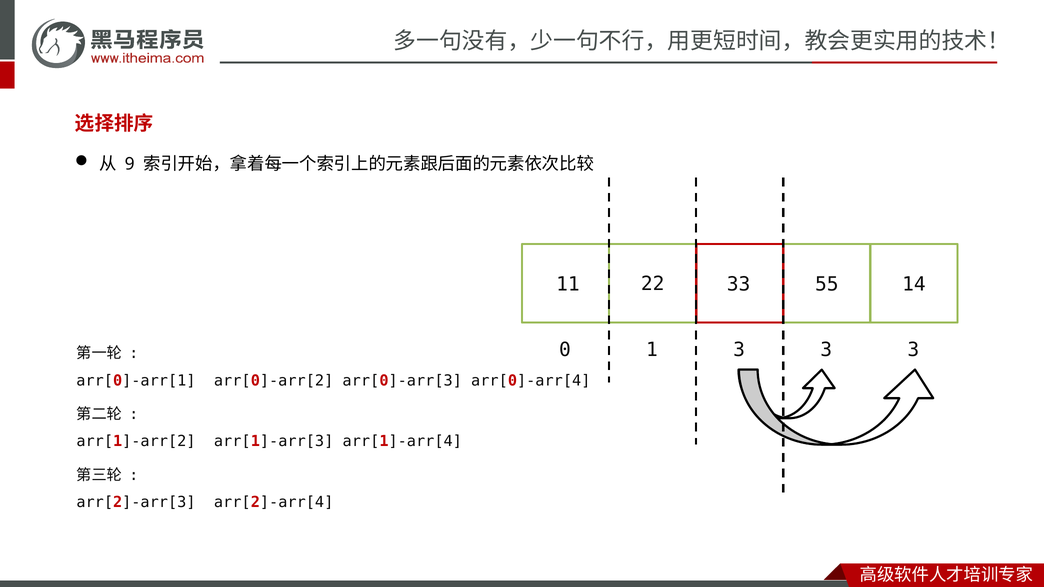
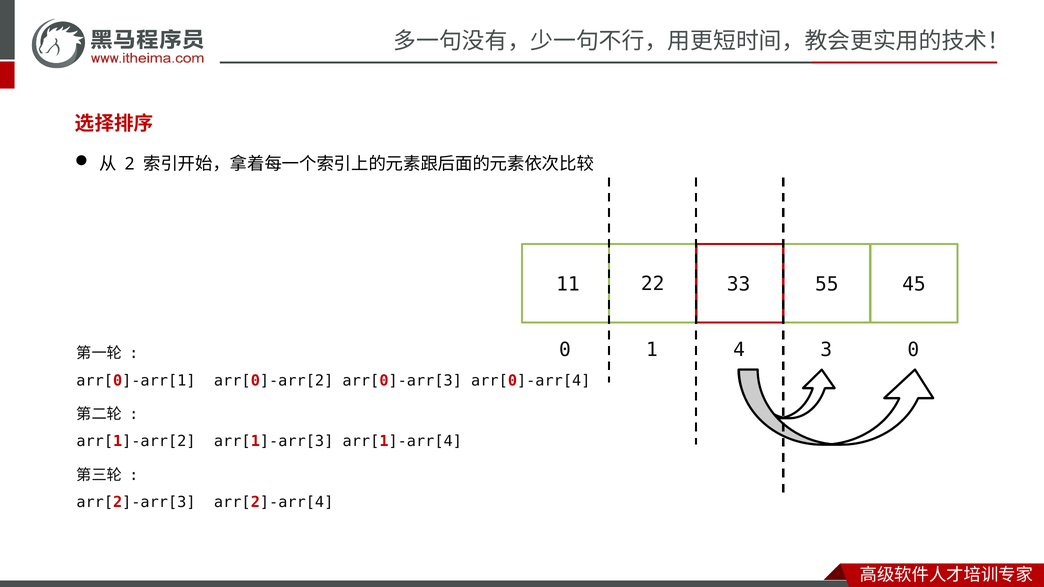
9: 9 -> 2
14: 14 -> 45
1 3: 3 -> 4
3 at (913, 350): 3 -> 0
